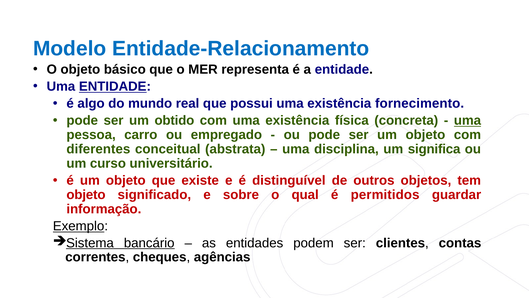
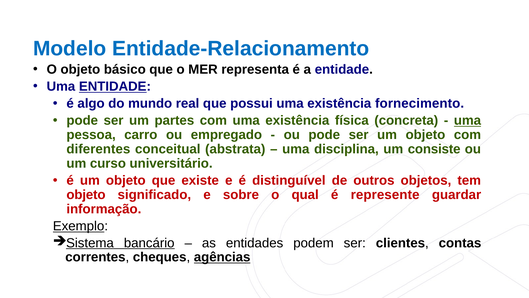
obtido: obtido -> partes
significa: significa -> consiste
permitidos: permitidos -> represente
agências underline: none -> present
